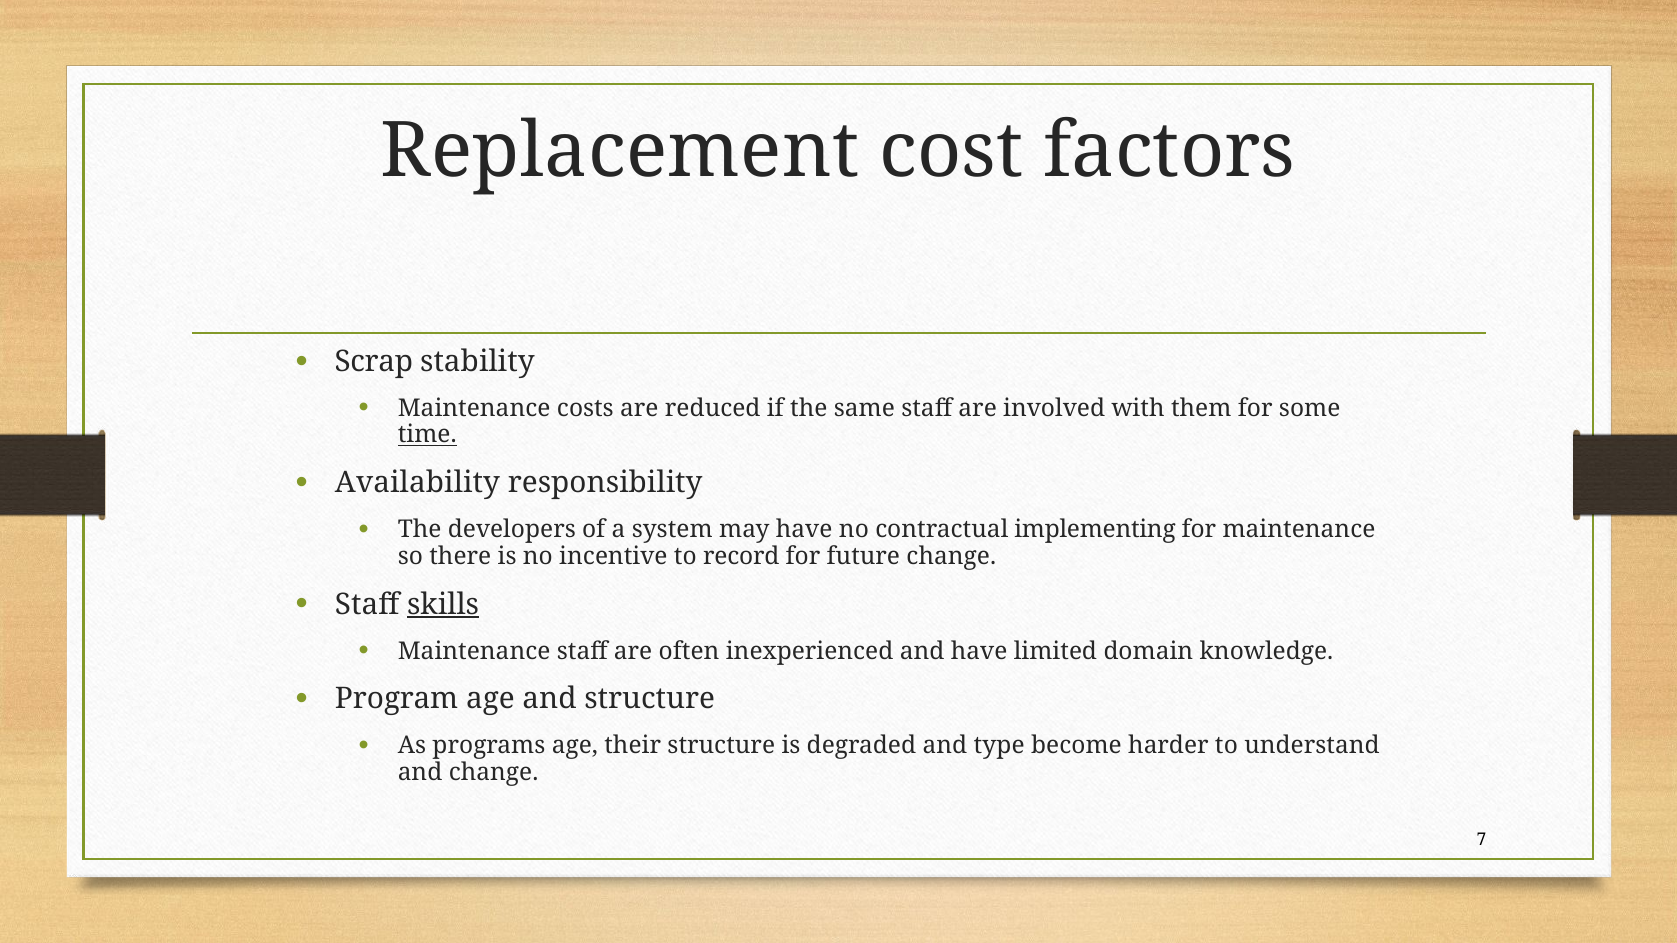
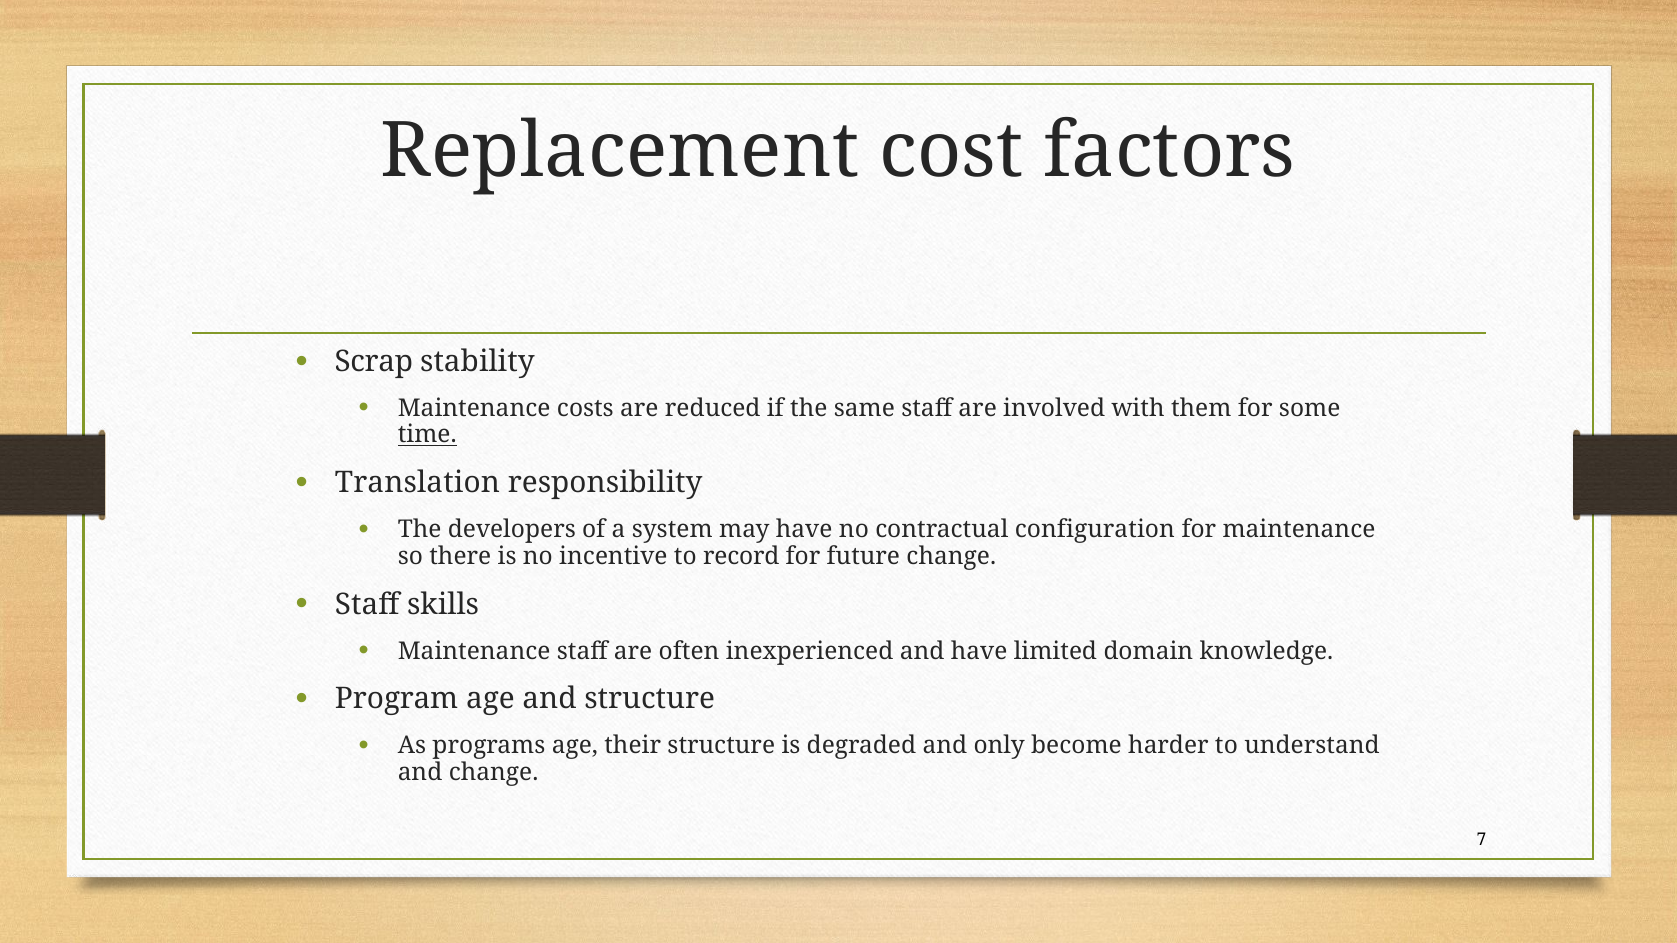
Availability: Availability -> Translation
implementing: implementing -> configuration
skills underline: present -> none
type: type -> only
